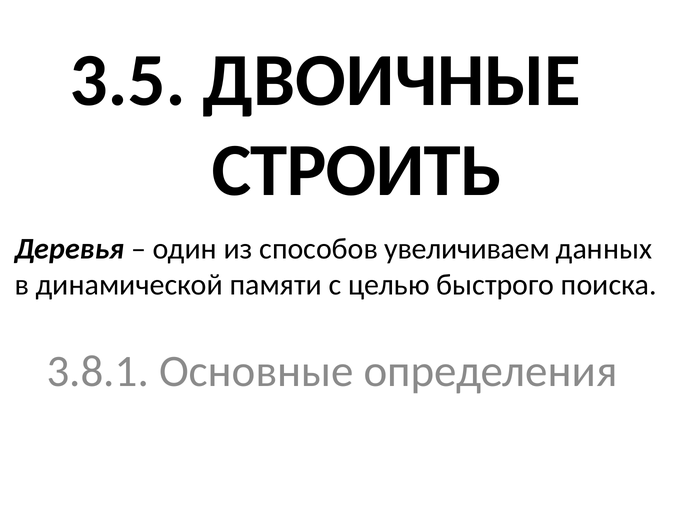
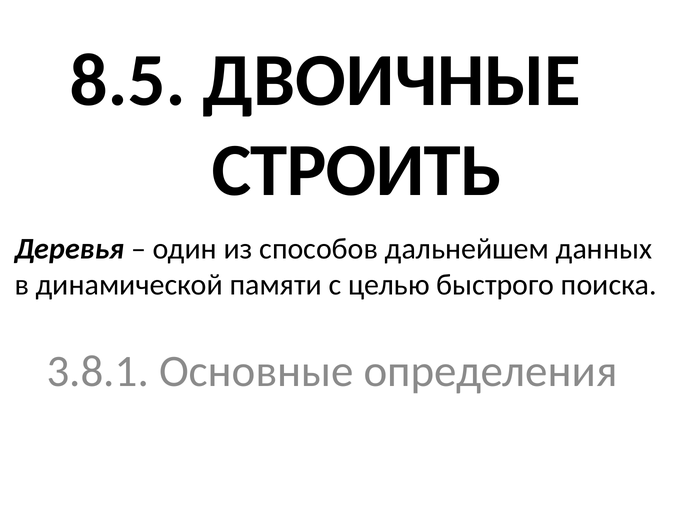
3.5: 3.5 -> 8.5
увеличиваем: увеличиваем -> дальнейшем
